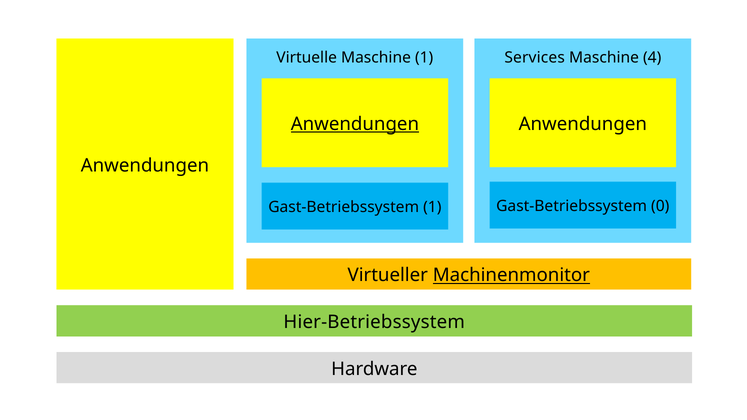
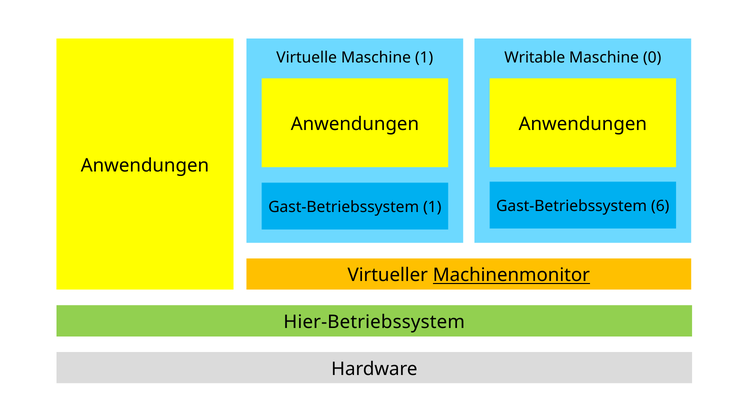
Services: Services -> Writable
4: 4 -> 0
Anwendungen at (355, 124) underline: present -> none
0: 0 -> 6
